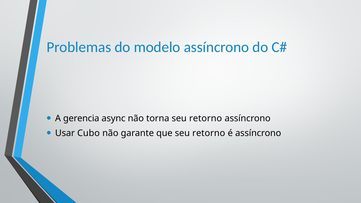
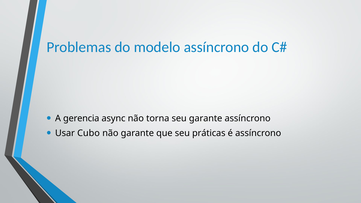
torna seu retorno: retorno -> garante
que seu retorno: retorno -> práticas
